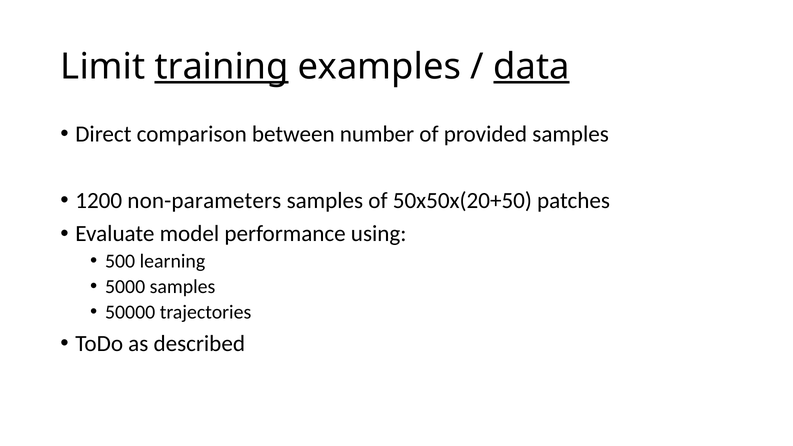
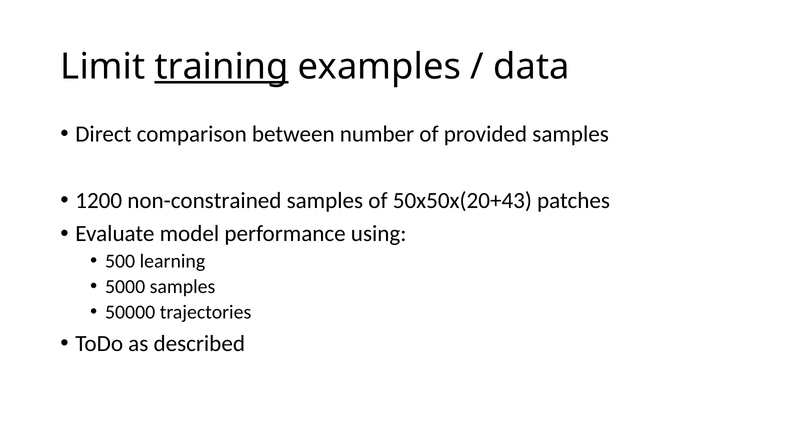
data underline: present -> none
non-parameters: non-parameters -> non-constrained
50x50x(20+50: 50x50x(20+50 -> 50x50x(20+43
